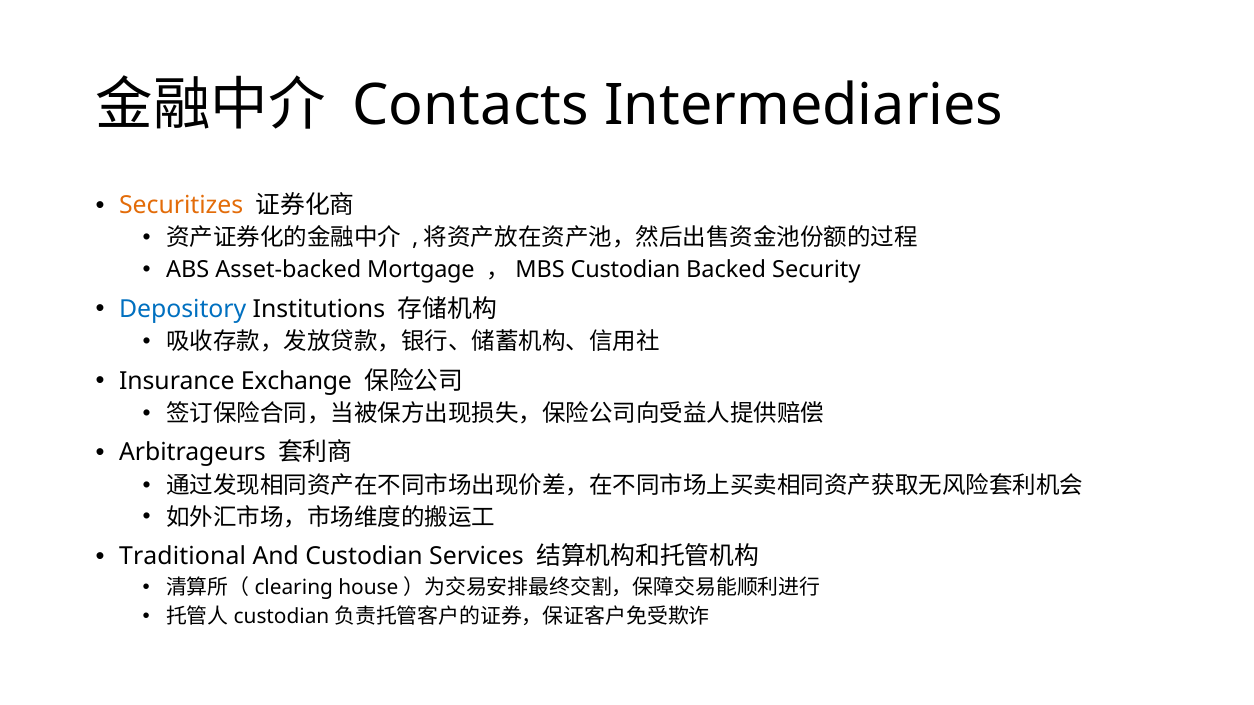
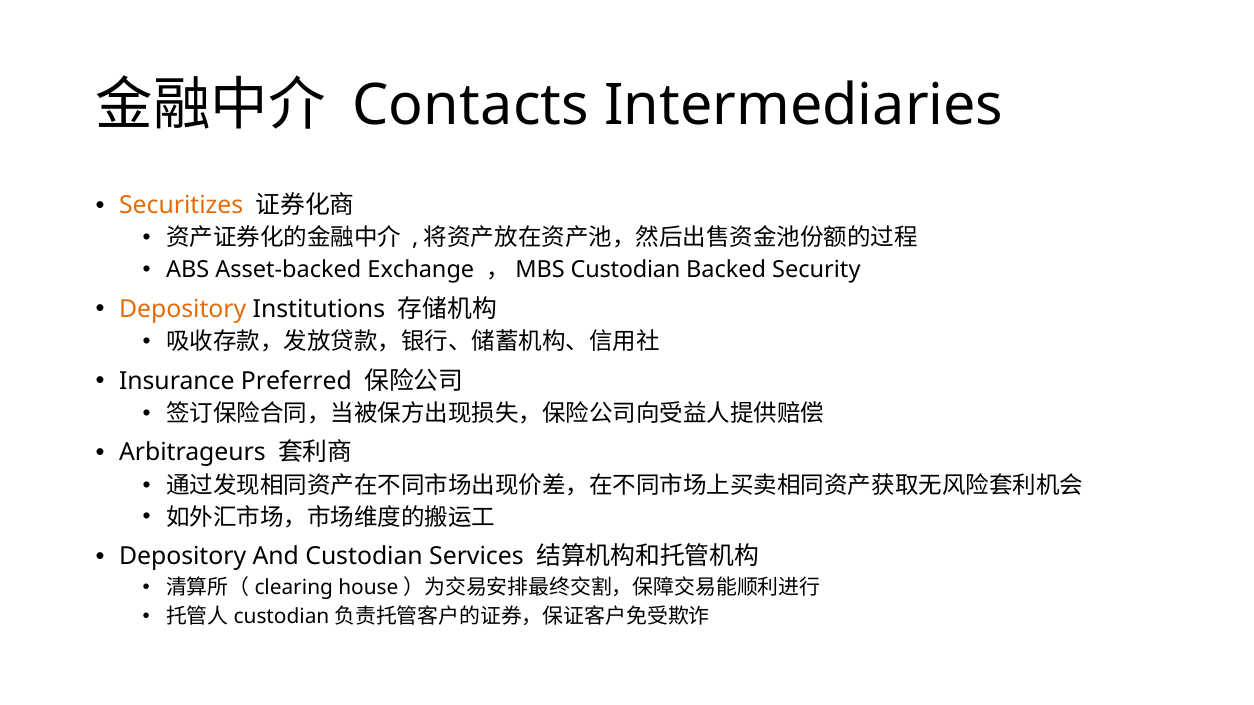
Mortgage: Mortgage -> Exchange
Depository at (183, 309) colour: blue -> orange
Exchange: Exchange -> Preferred
Traditional at (183, 557): Traditional -> Depository
